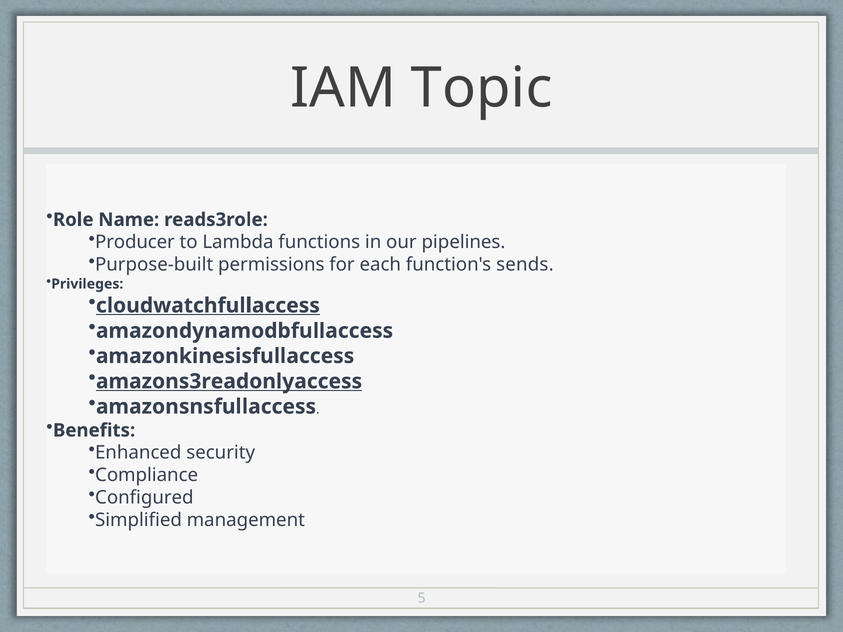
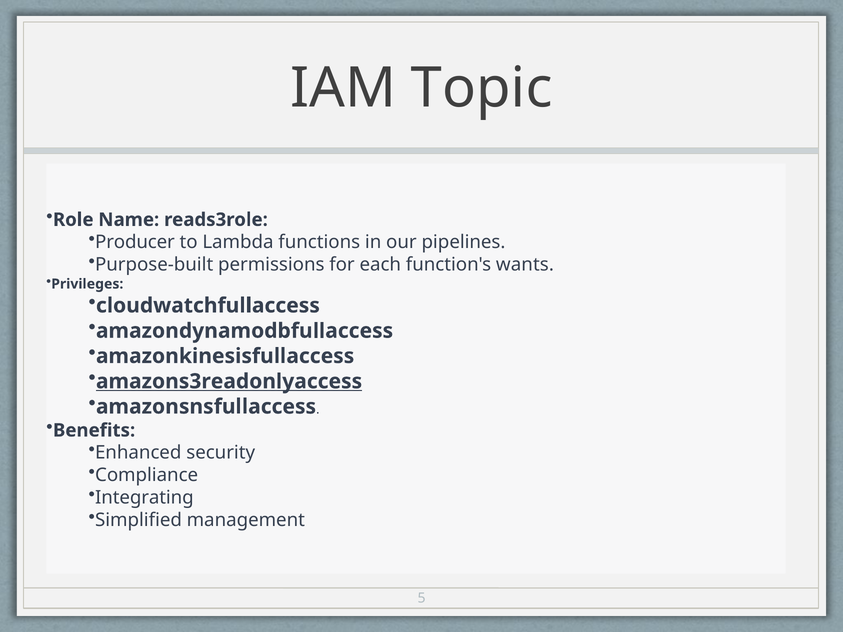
sends: sends -> wants
cloudwatchfullaccess underline: present -> none
Configured: Configured -> Integrating
